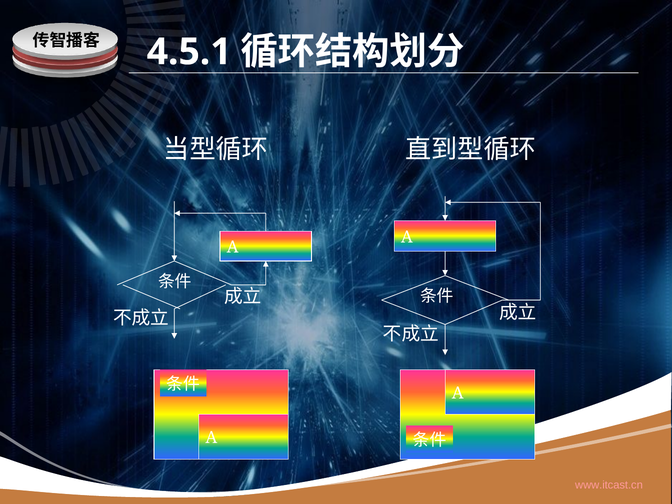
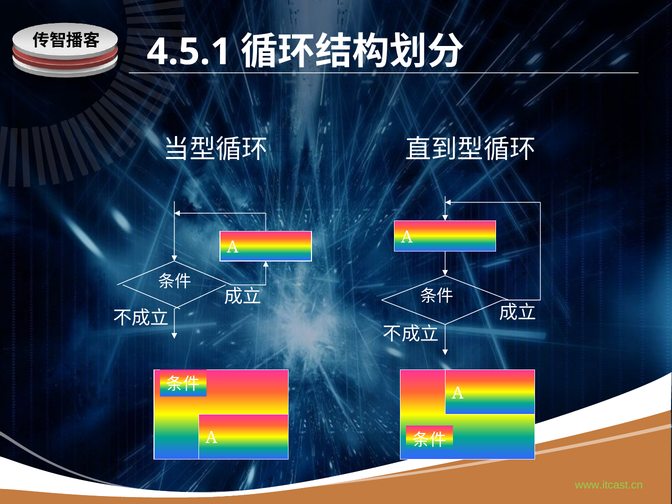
www.itcast.cn colour: pink -> light green
